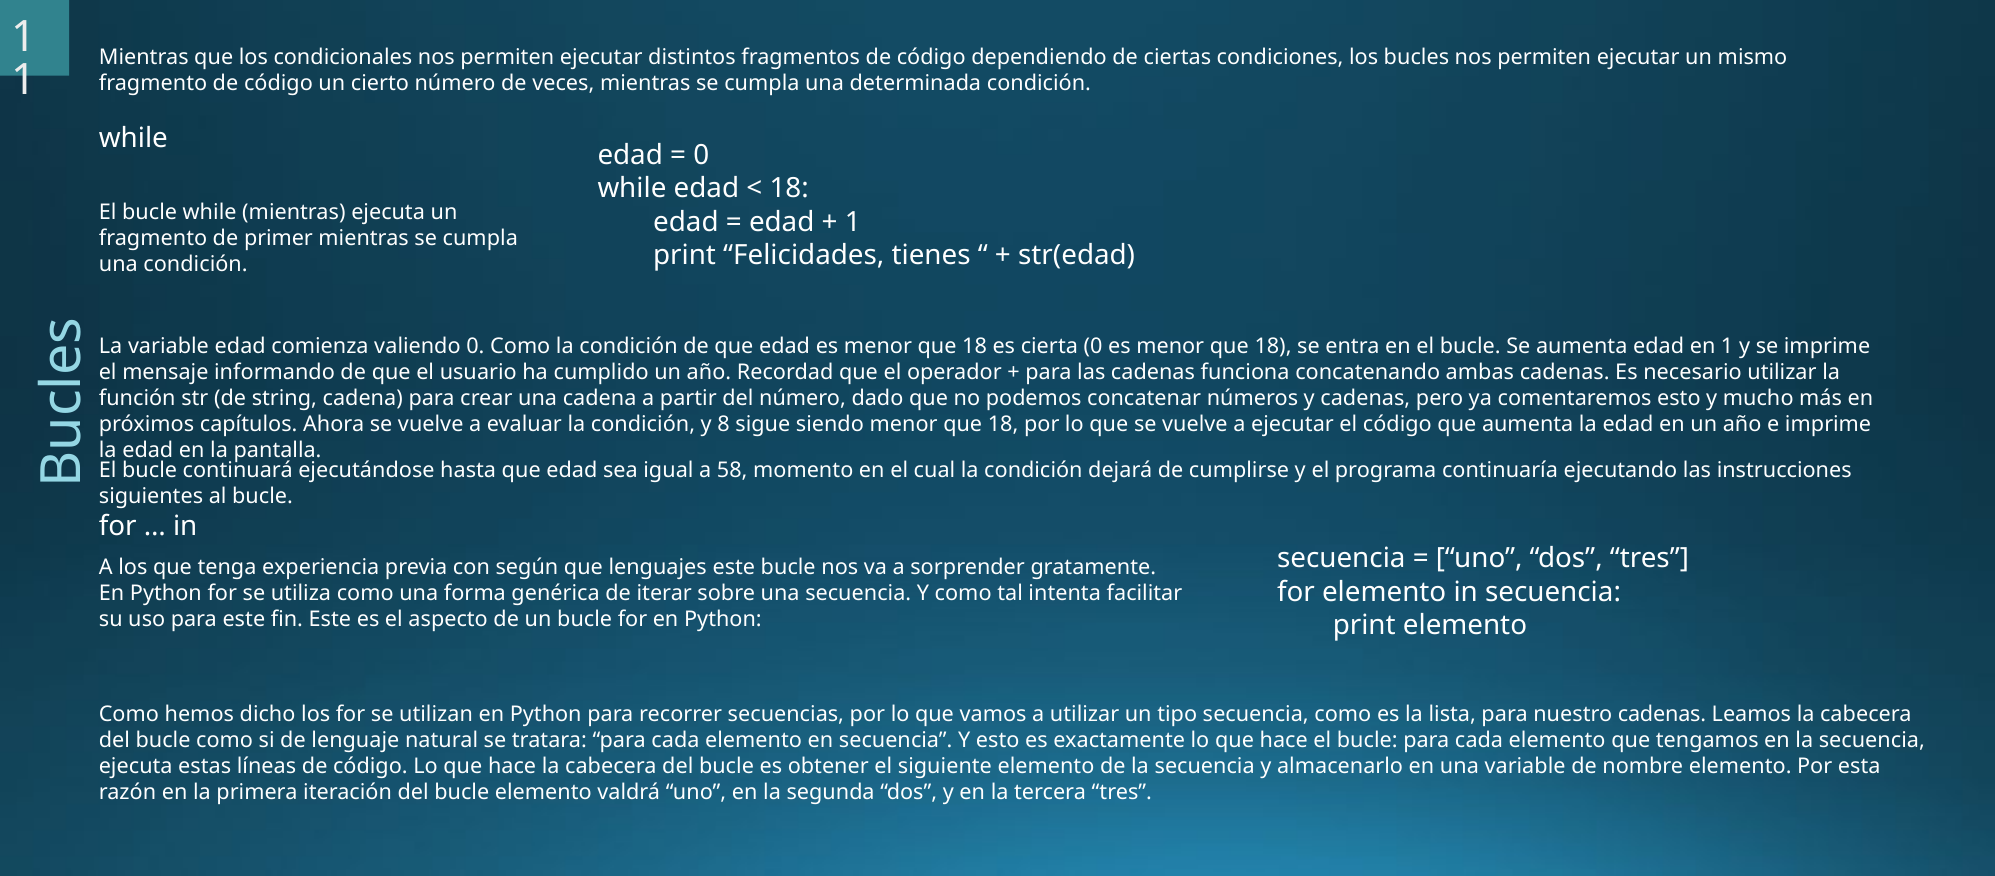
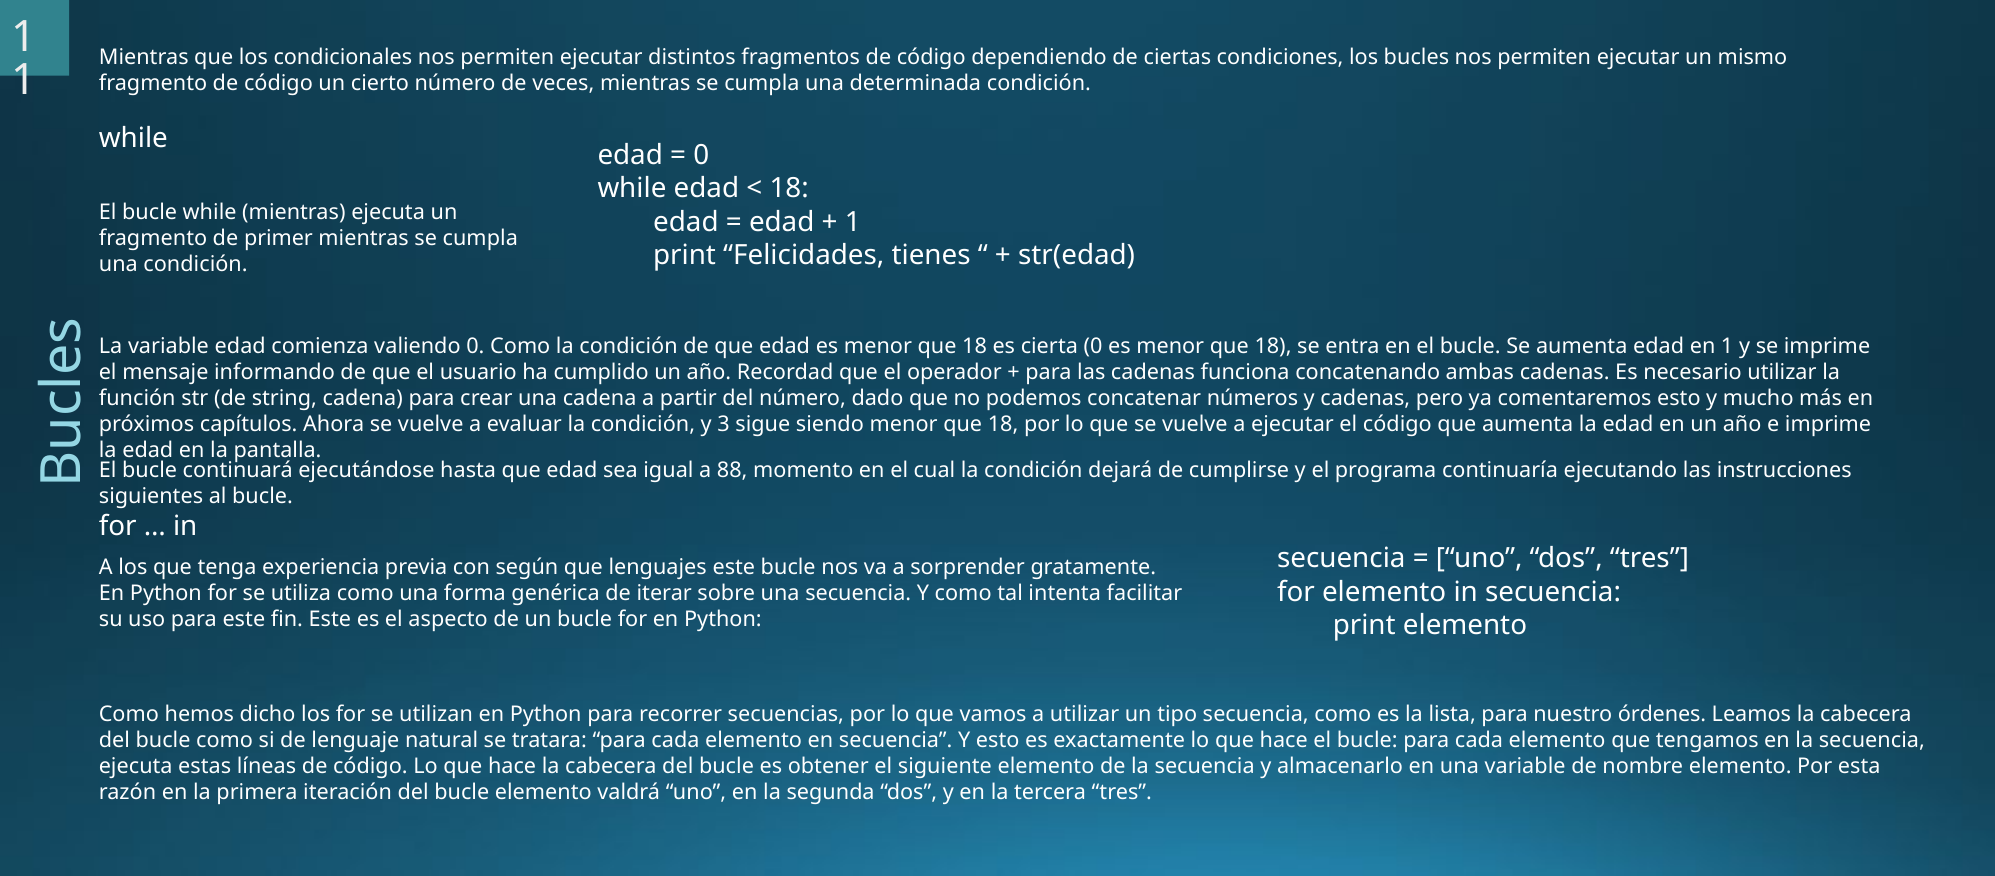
8: 8 -> 3
58: 58 -> 88
nuestro cadenas: cadenas -> órdenes
